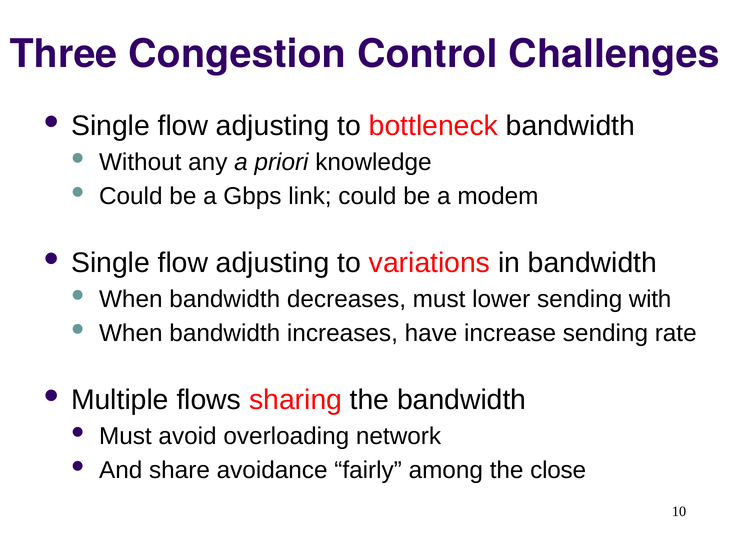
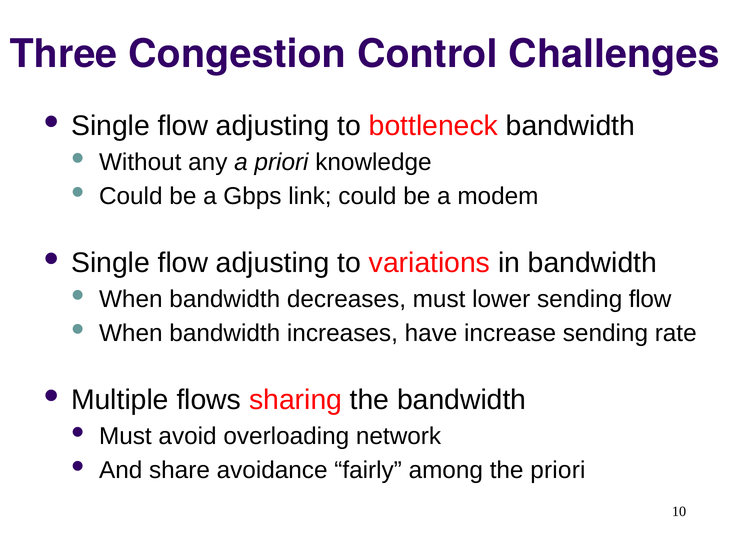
sending with: with -> flow
the close: close -> priori
